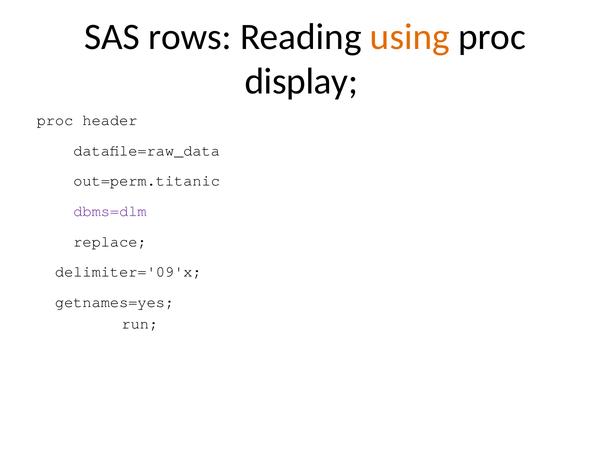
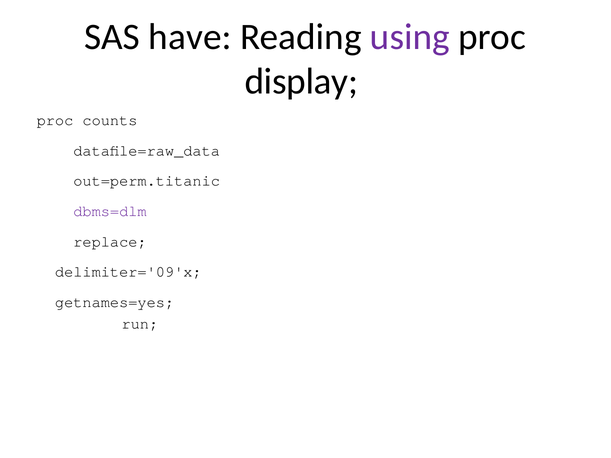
rows: rows -> have
using colour: orange -> purple
header: header -> counts
